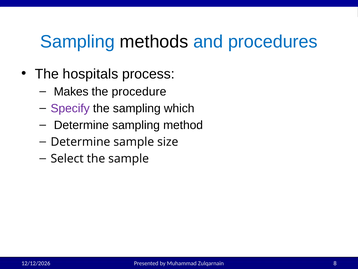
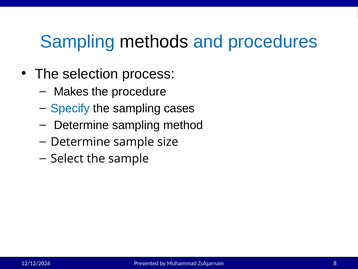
hospitals: hospitals -> selection
Specify colour: purple -> blue
which: which -> cases
